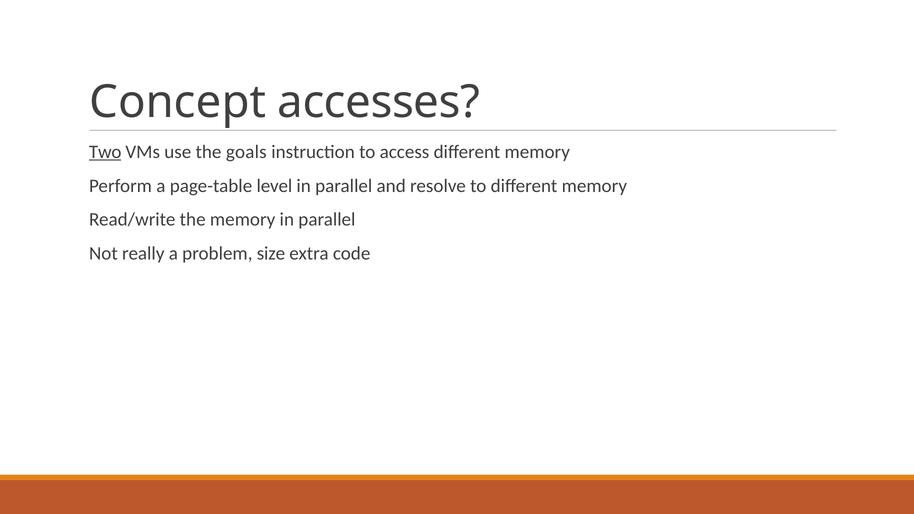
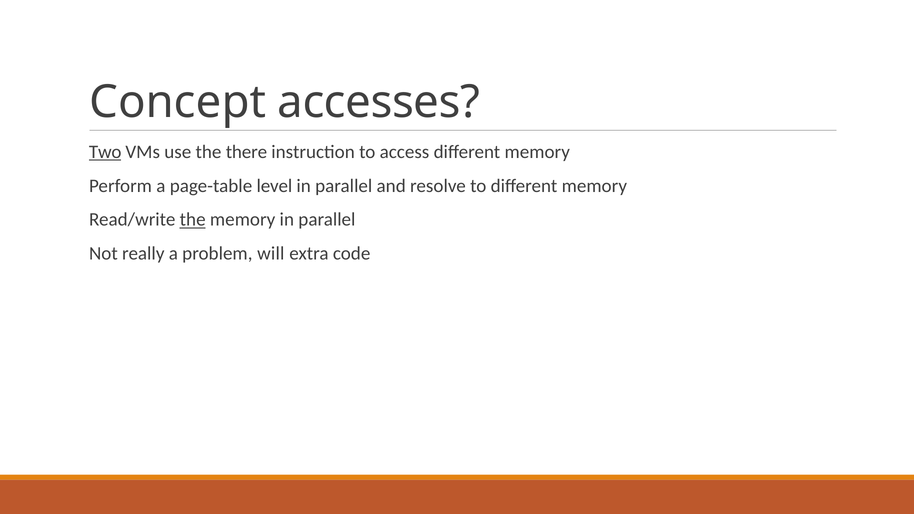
goals: goals -> there
the at (193, 220) underline: none -> present
size: size -> will
